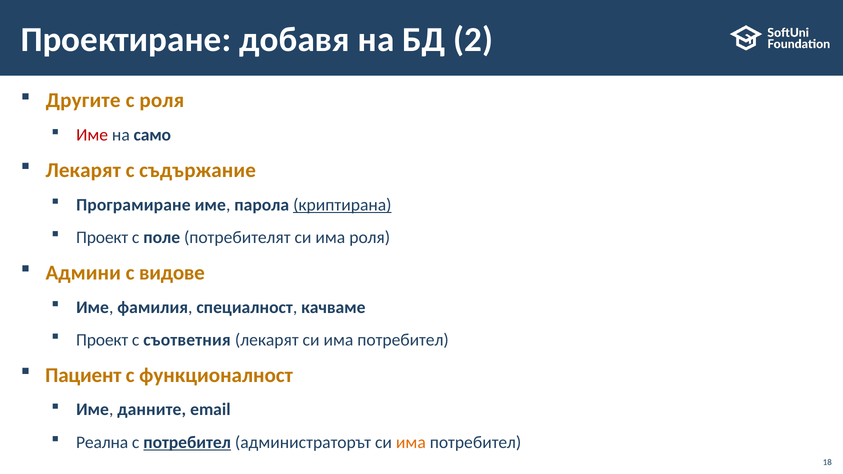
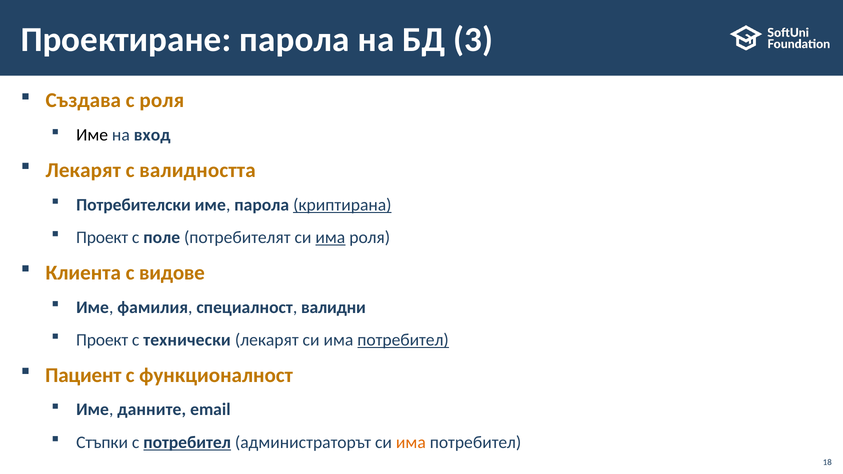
Проектиране добавя: добавя -> парола
2: 2 -> 3
Другите: Другите -> Създава
Име at (92, 135) colour: red -> black
само: само -> вход
съдържание: съдържание -> валидността
Програмиране: Програмиране -> Потребителски
има at (330, 238) underline: none -> present
Админи: Админи -> Клиента
качваме: качваме -> валидни
съответния: съответния -> технически
потребител at (403, 340) underline: none -> present
Реална: Реална -> Стъпки
